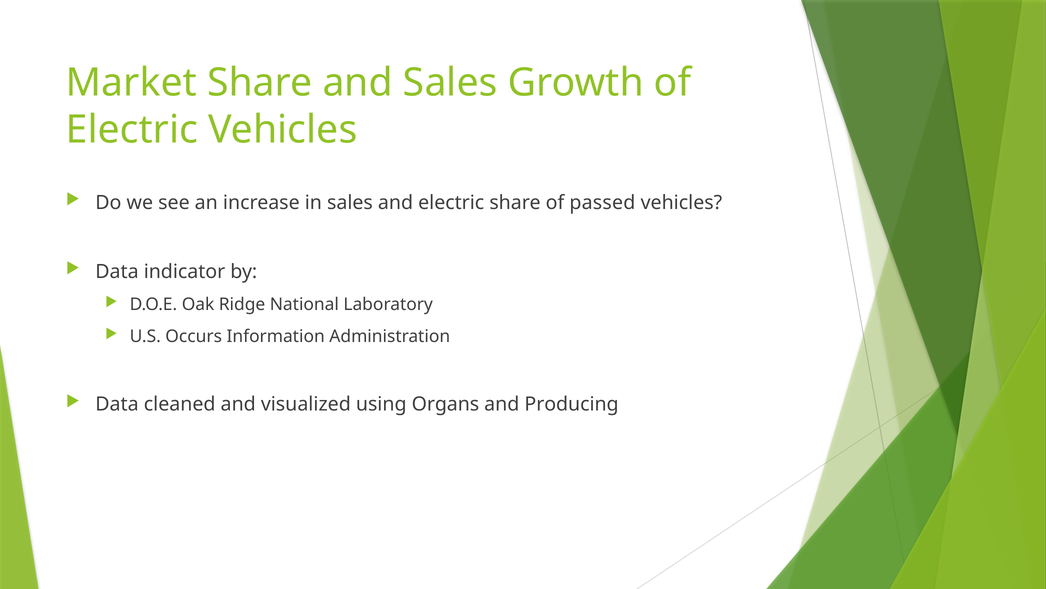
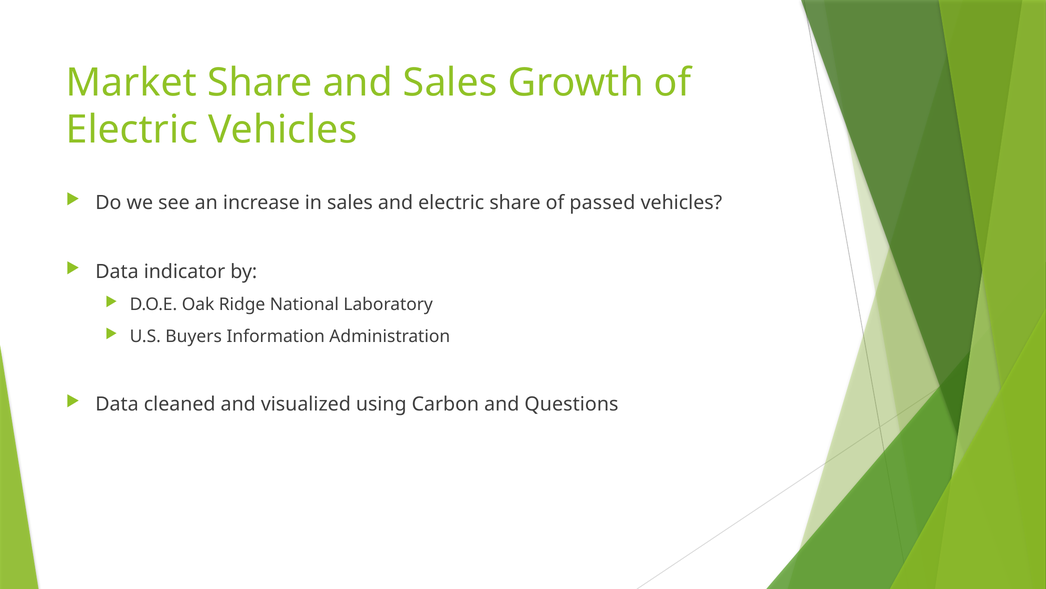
Occurs: Occurs -> Buyers
Organs: Organs -> Carbon
Producing: Producing -> Questions
